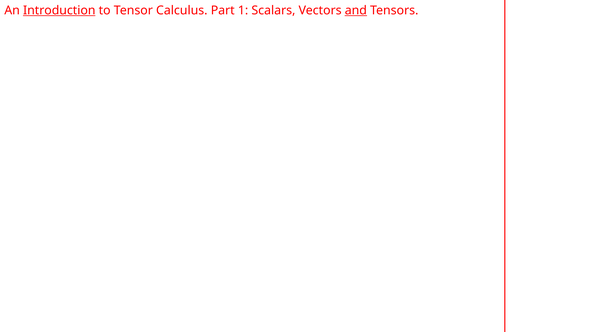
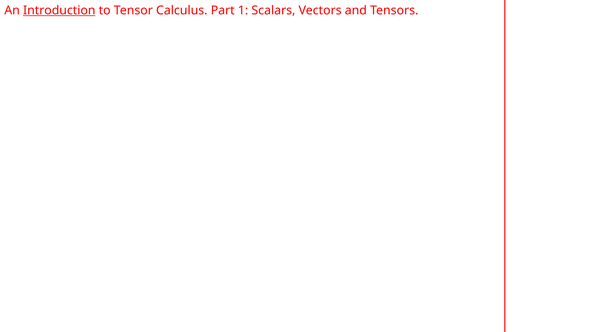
and underline: present -> none
